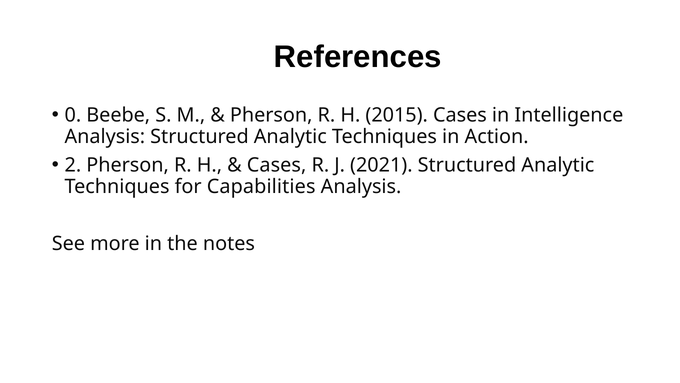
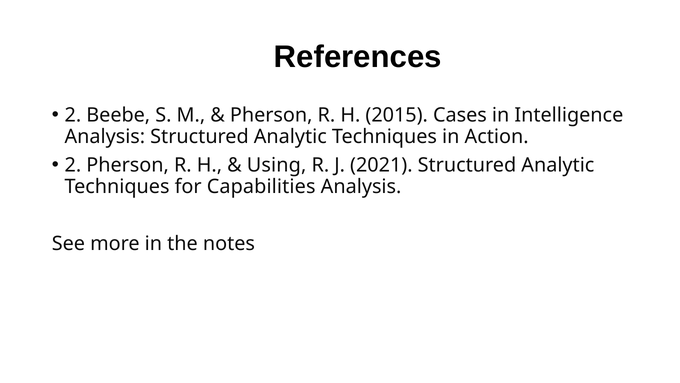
0 at (73, 115): 0 -> 2
Cases at (277, 165): Cases -> Using
